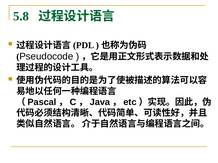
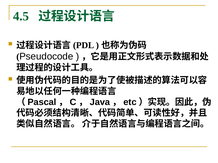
5.8: 5.8 -> 4.5
